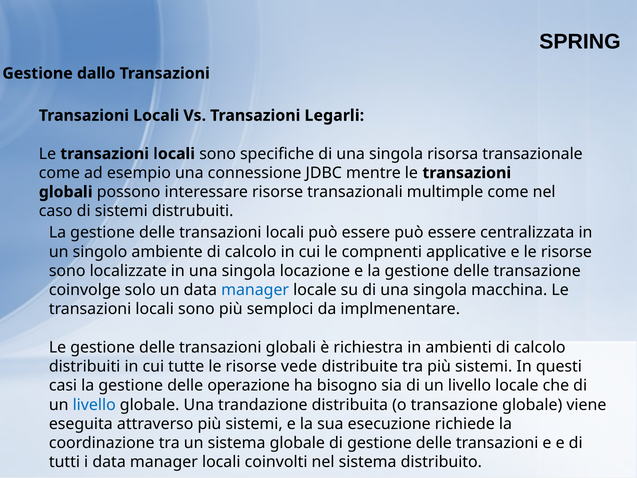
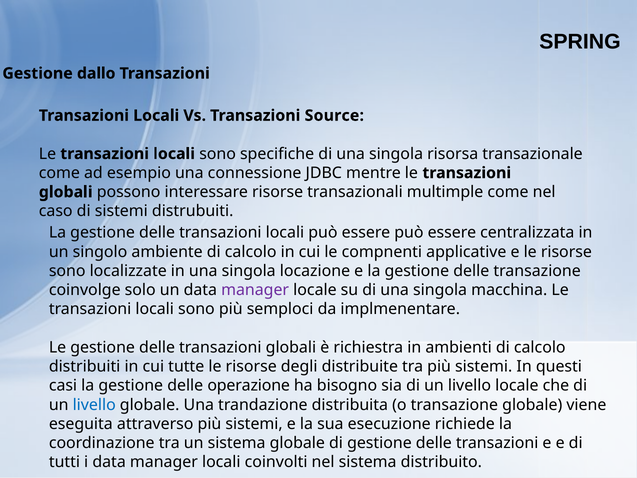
Legarli: Legarli -> Source
manager at (255, 290) colour: blue -> purple
vede: vede -> degli
